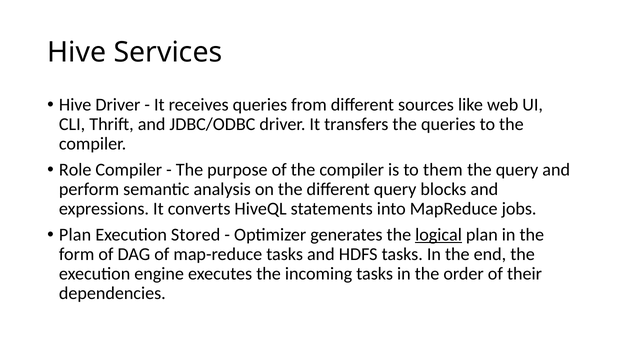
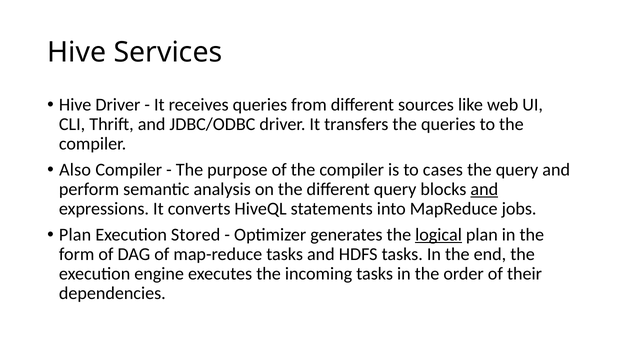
Role: Role -> Also
them: them -> cases
and at (484, 190) underline: none -> present
